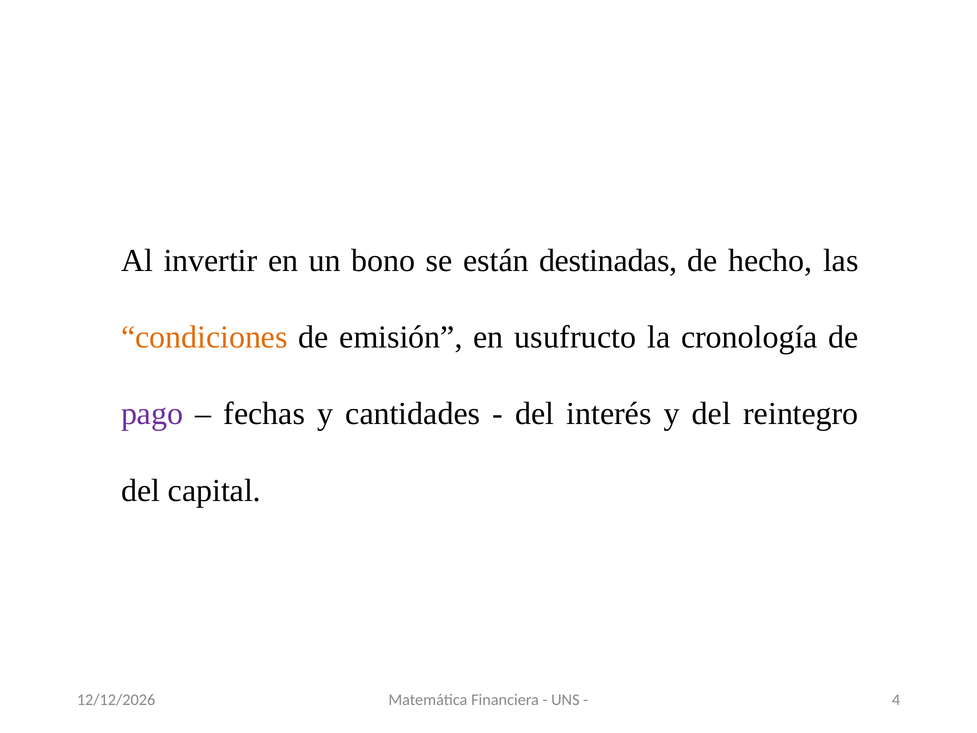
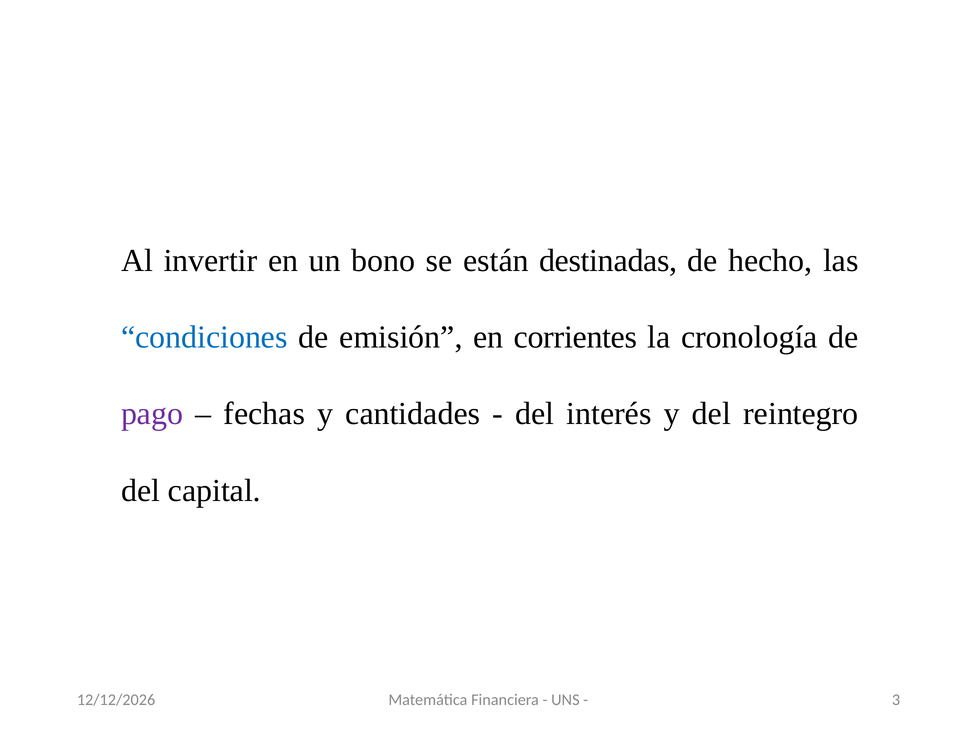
condiciones colour: orange -> blue
usufructo: usufructo -> corrientes
4: 4 -> 3
